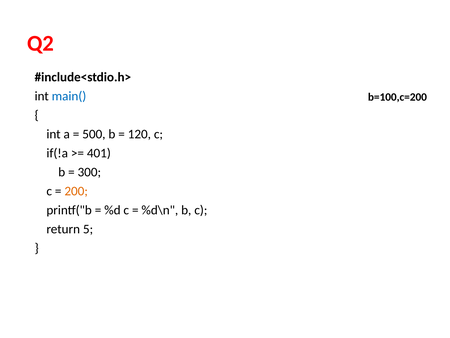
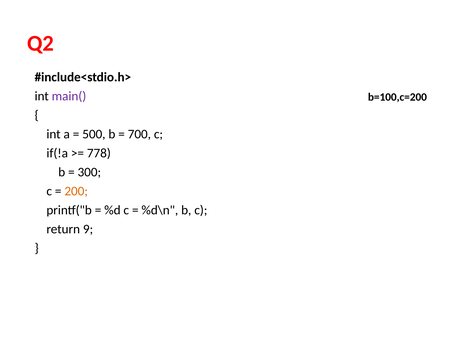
main( colour: blue -> purple
120: 120 -> 700
401: 401 -> 778
5: 5 -> 9
